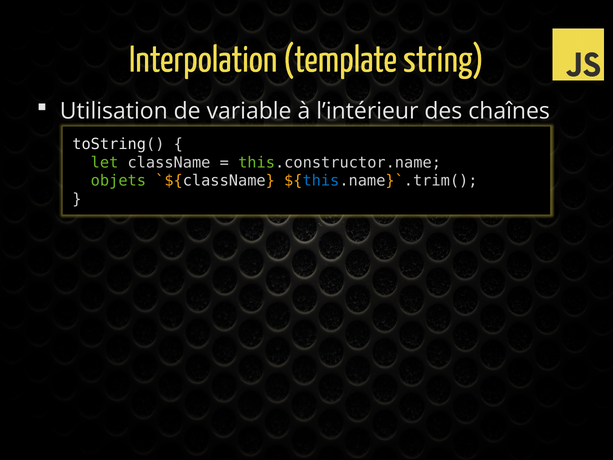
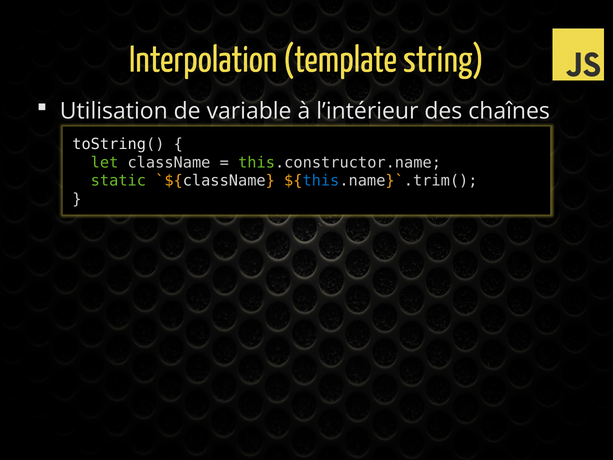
objets: objets -> static
